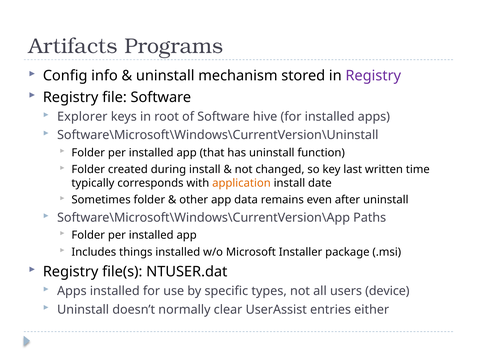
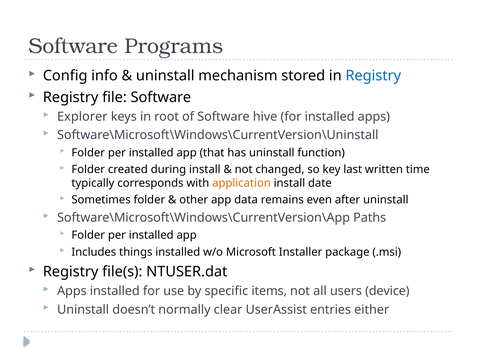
Artifacts at (73, 46): Artifacts -> Software
Registry at (373, 76) colour: purple -> blue
types: types -> items
